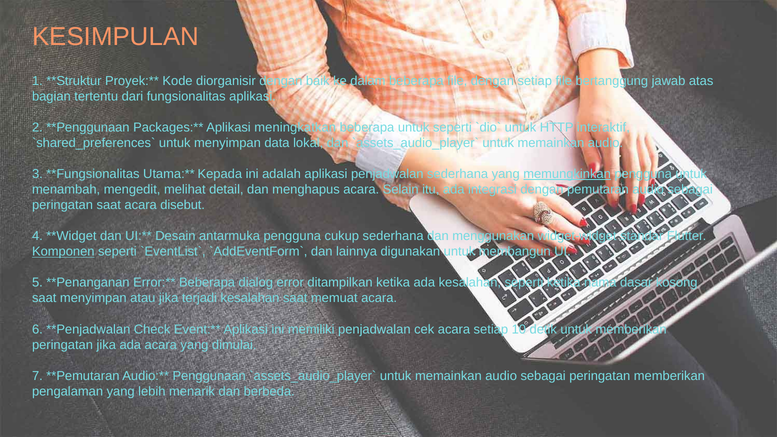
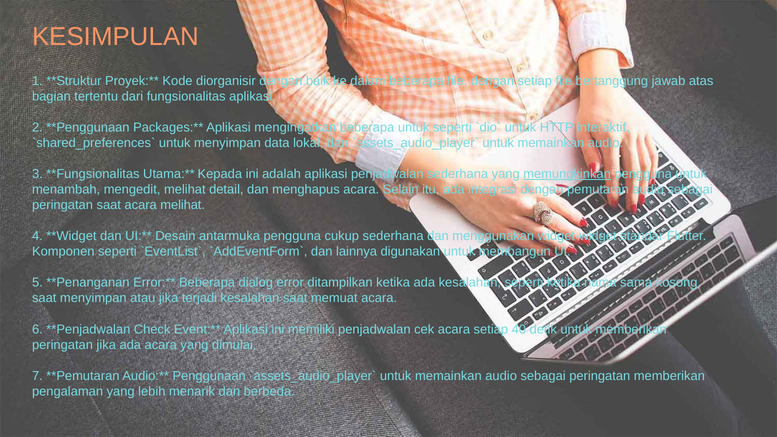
meningkatkan: meningkatkan -> mengingatkan
acara disebut: disebut -> melihat
Komponen underline: present -> none
dasar: dasar -> sama
10: 10 -> 40
